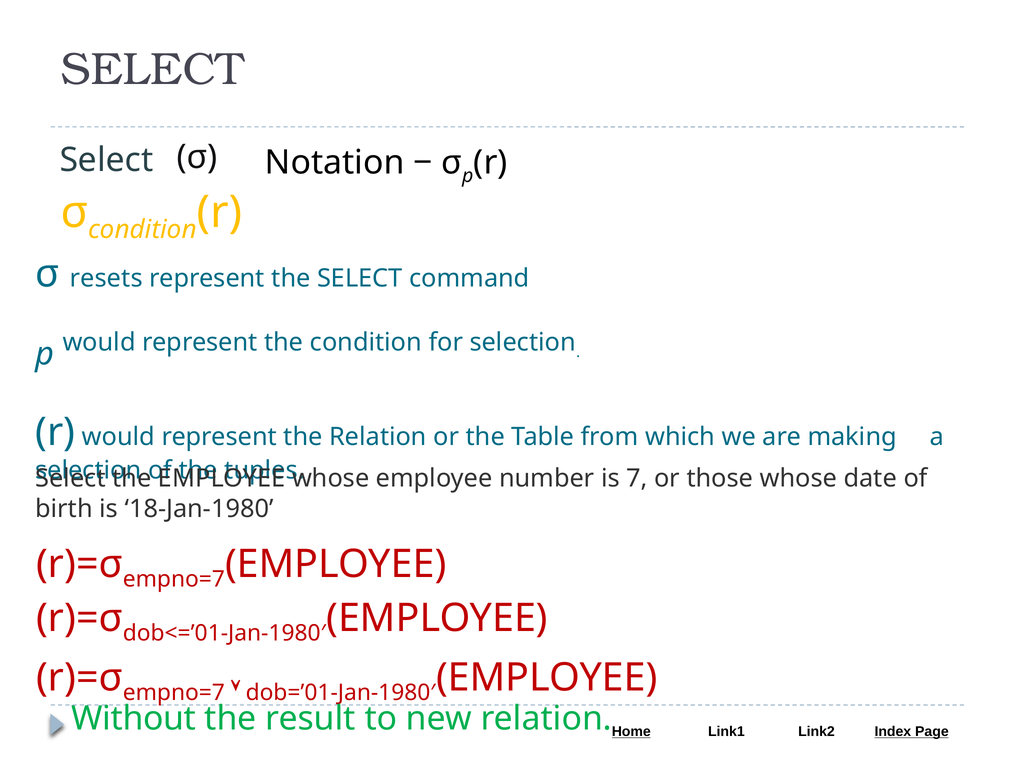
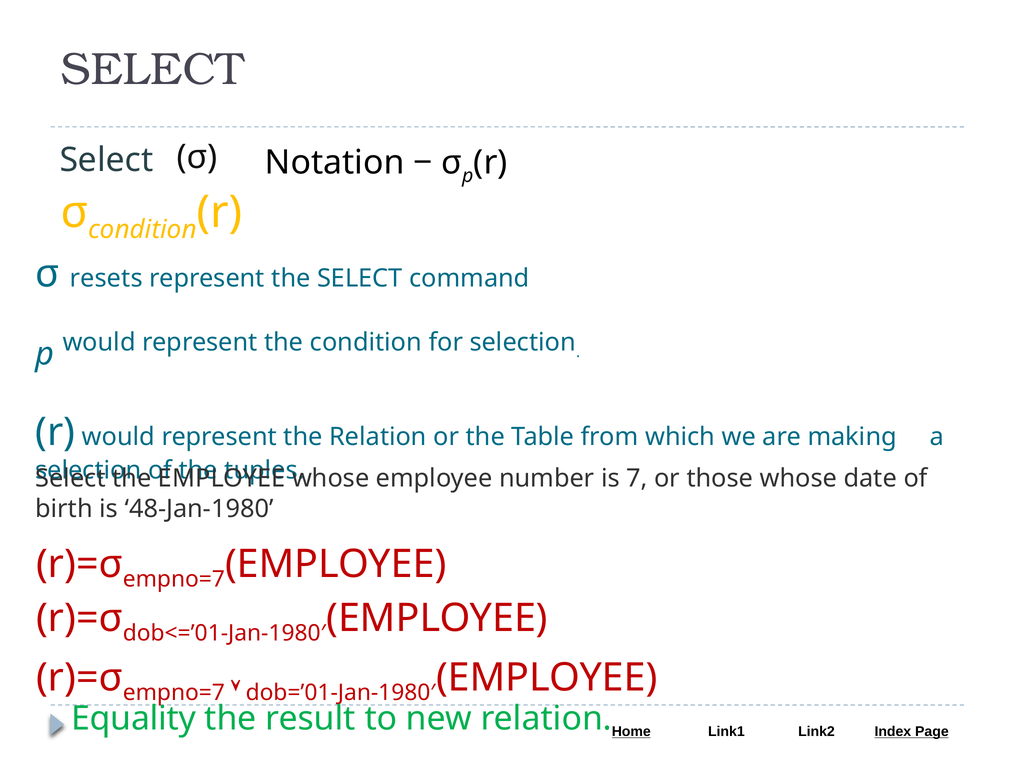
18-Jan-1980: 18-Jan-1980 -> 48-Jan-1980
Without: Without -> Equality
